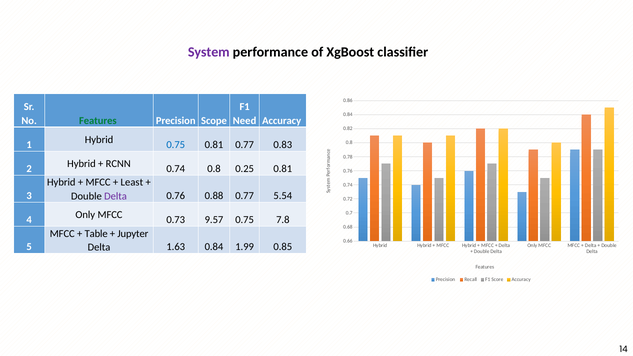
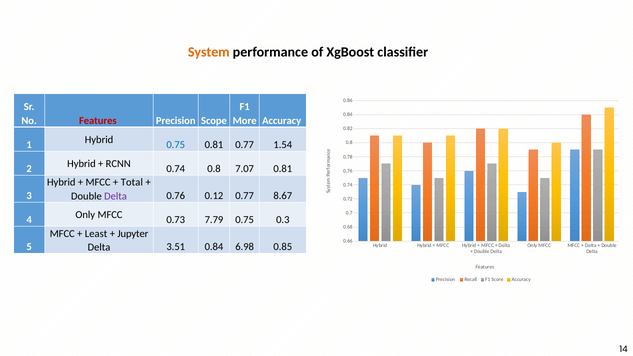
System colour: purple -> orange
Features at (98, 121) colour: green -> red
Need: Need -> More
0.83: 0.83 -> 1.54
0.25: 0.25 -> 7.07
Least: Least -> Total
0.88: 0.88 -> 0.12
5.54: 5.54 -> 8.67
9.57: 9.57 -> 7.79
7.8: 7.8 -> 0.3
Table: Table -> Least
1.63: 1.63 -> 3.51
1.99: 1.99 -> 6.98
